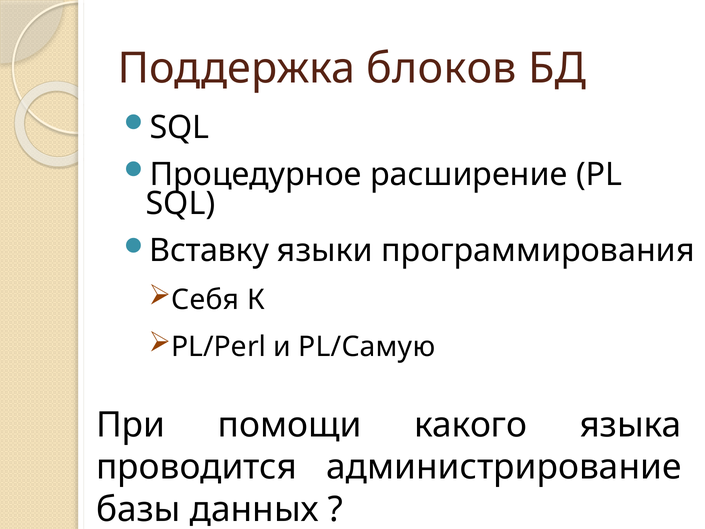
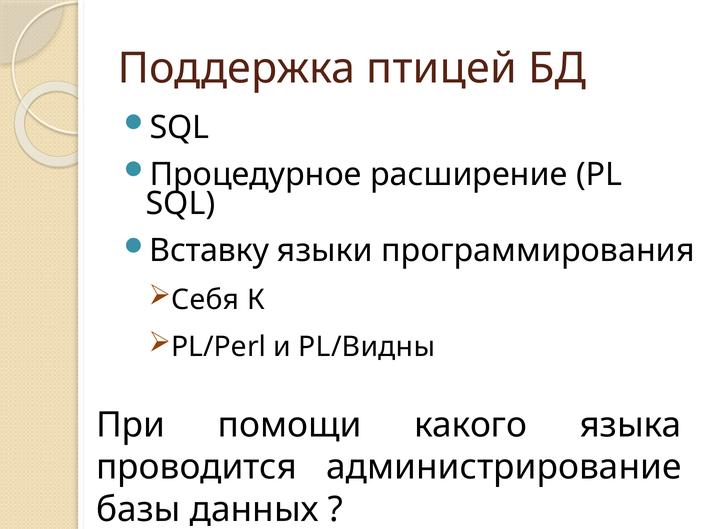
блоков: блоков -> птицей
PL/Самую: PL/Самую -> PL/Видны
